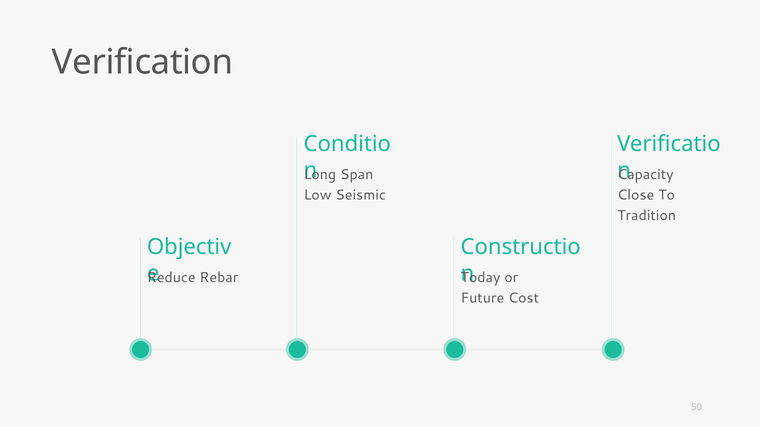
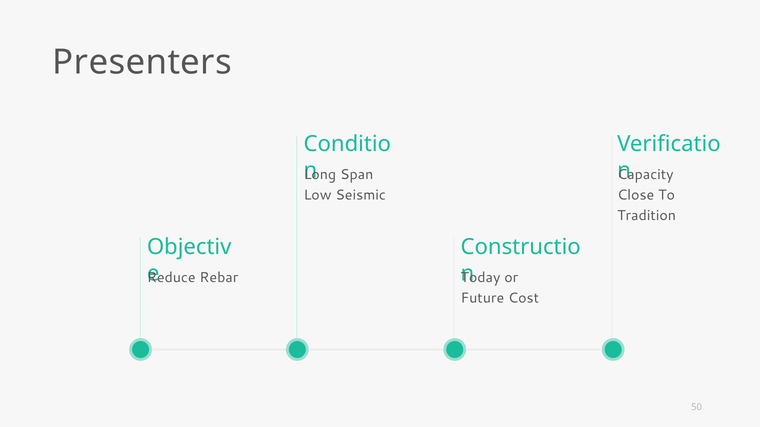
Verification: Verification -> Presenters
